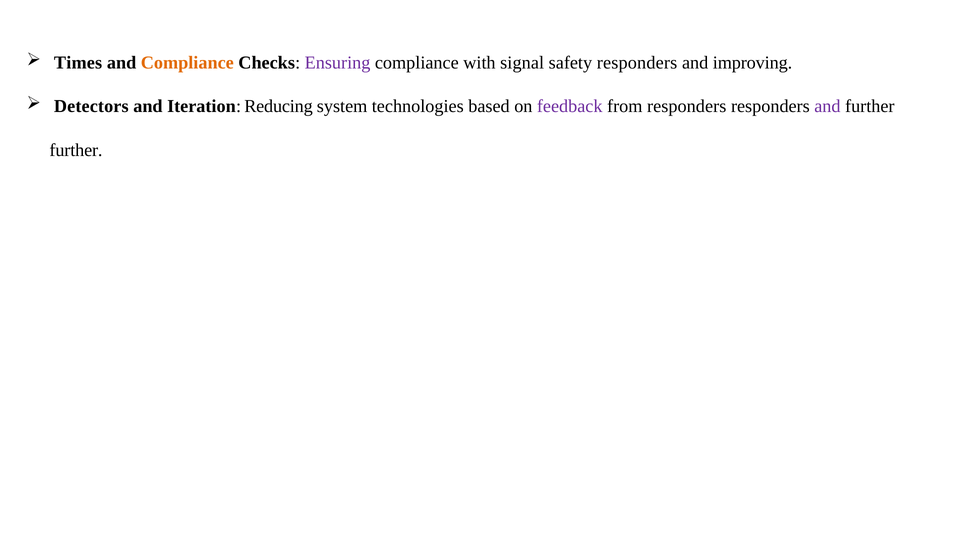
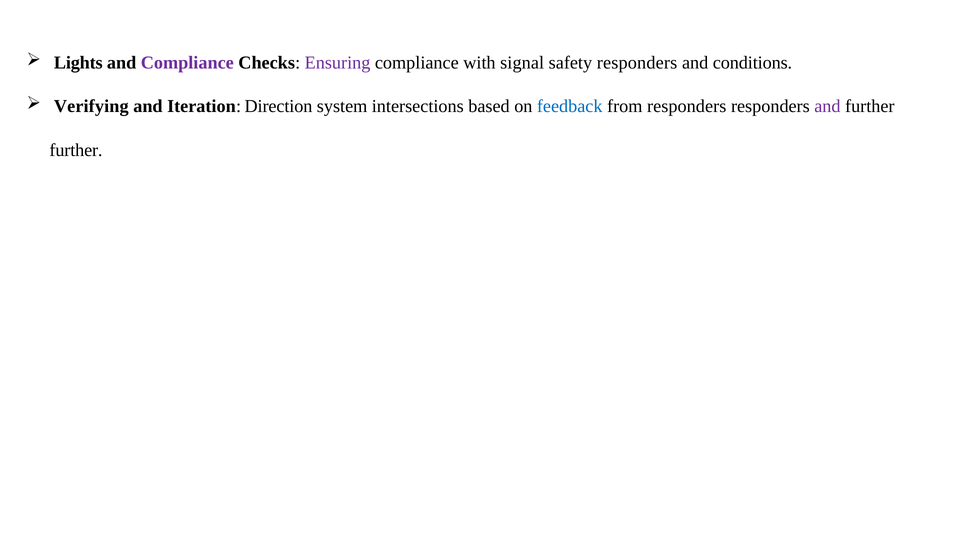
Times: Times -> Lights
Compliance at (187, 63) colour: orange -> purple
improving: improving -> conditions
Detectors: Detectors -> Verifying
Reducing: Reducing -> Direction
technologies: technologies -> intersections
feedback colour: purple -> blue
